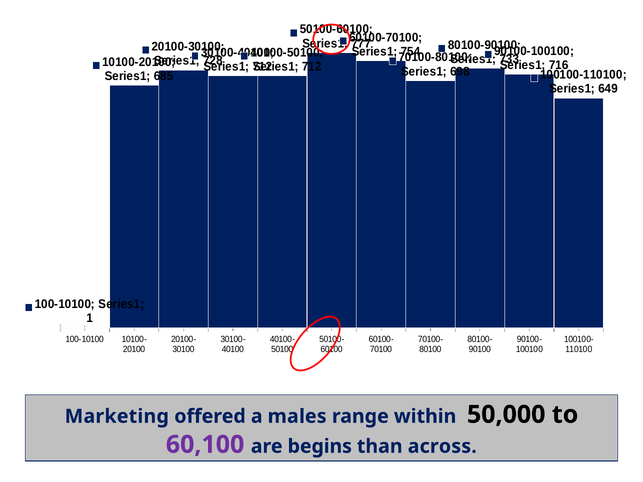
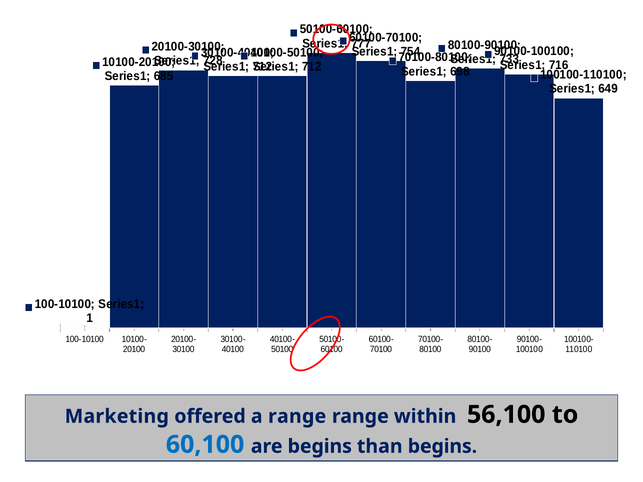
a males: males -> range
50,000: 50,000 -> 56,100
60,100 colour: purple -> blue
than across: across -> begins
